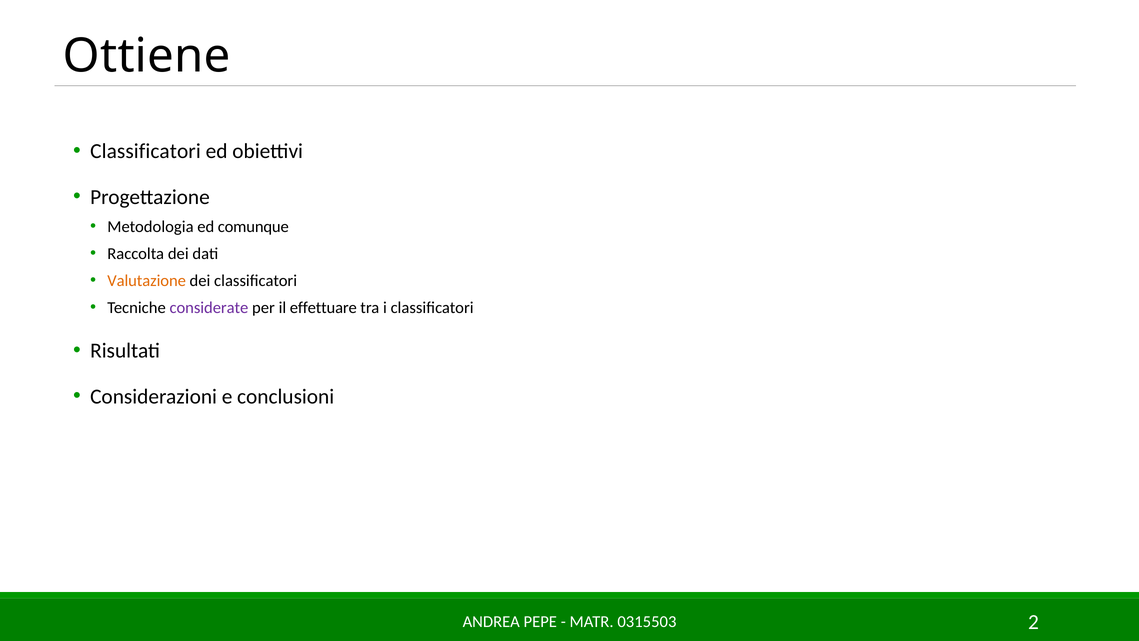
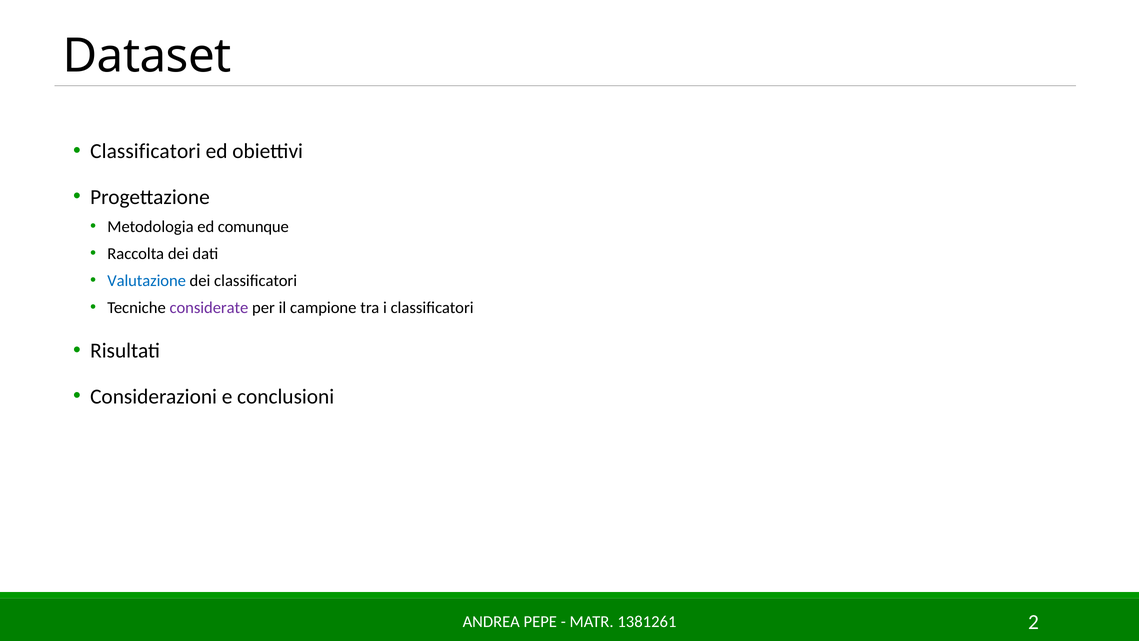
Ottiene: Ottiene -> Dataset
Valutazione colour: orange -> blue
effettuare: effettuare -> campione
0315503: 0315503 -> 1381261
